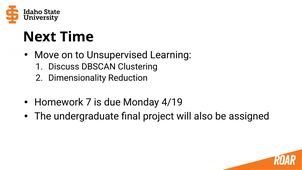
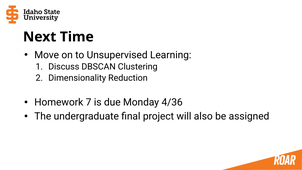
4/19: 4/19 -> 4/36
